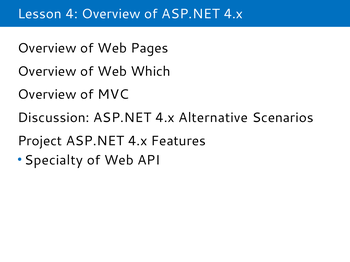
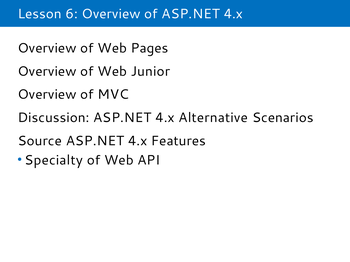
4: 4 -> 6
Which: Which -> Junior
Project: Project -> Source
